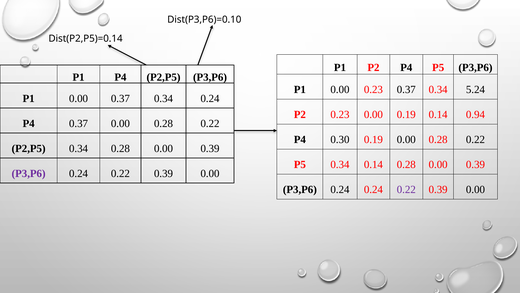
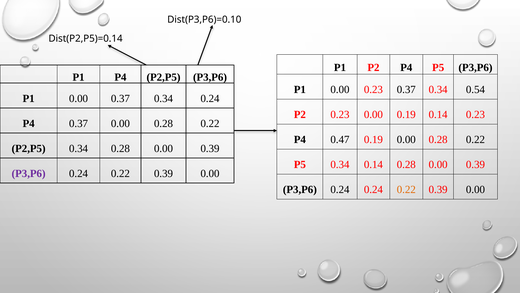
5.24: 5.24 -> 0.54
0.14 0.94: 0.94 -> 0.23
0.30: 0.30 -> 0.47
0.22 at (406, 189) colour: purple -> orange
